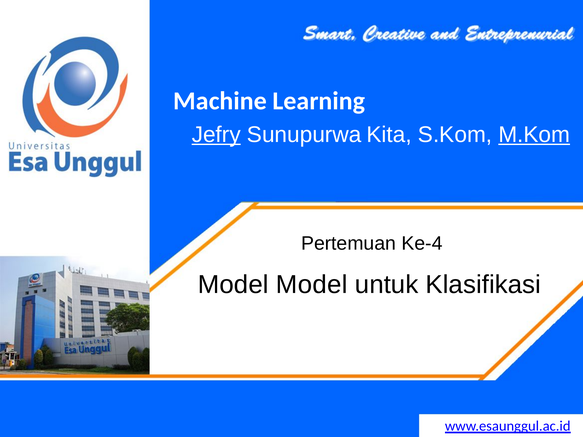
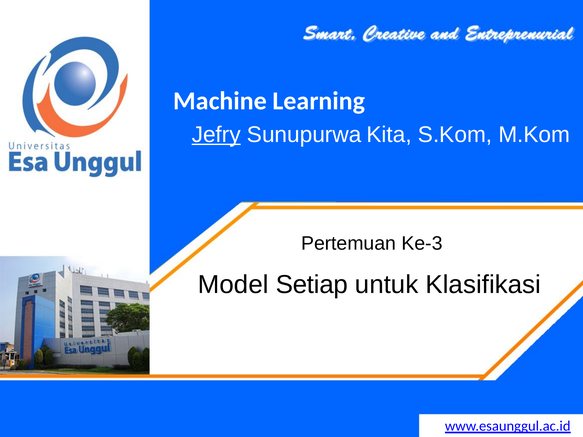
M.Kom underline: present -> none
Ke-4: Ke-4 -> Ke-3
Model Model: Model -> Setiap
